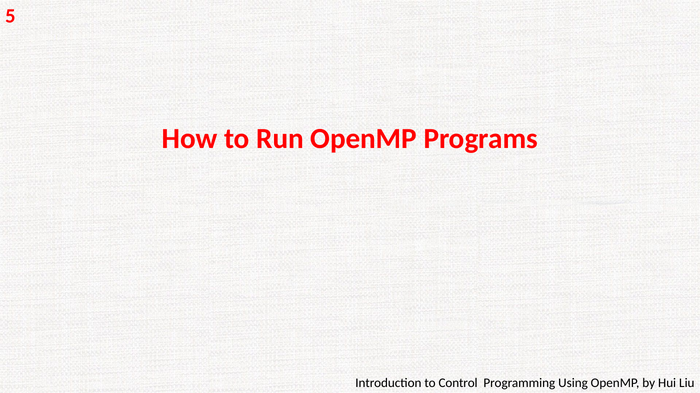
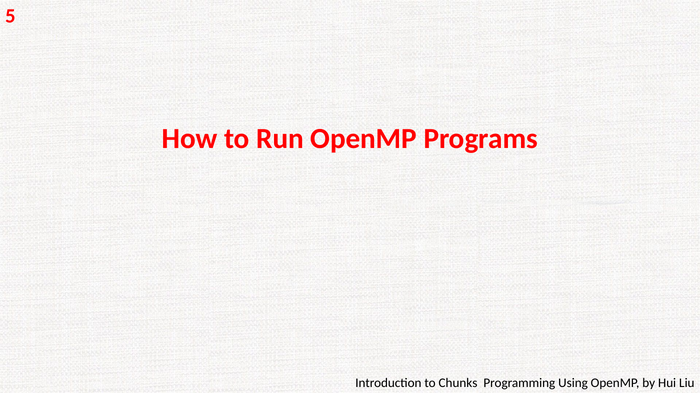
Control: Control -> Chunks
